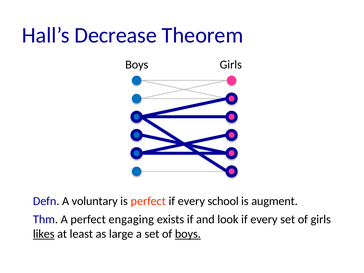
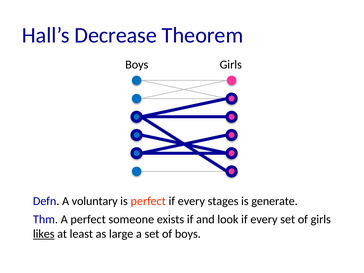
school: school -> stages
augment: augment -> generate
engaging: engaging -> someone
boys at (188, 234) underline: present -> none
